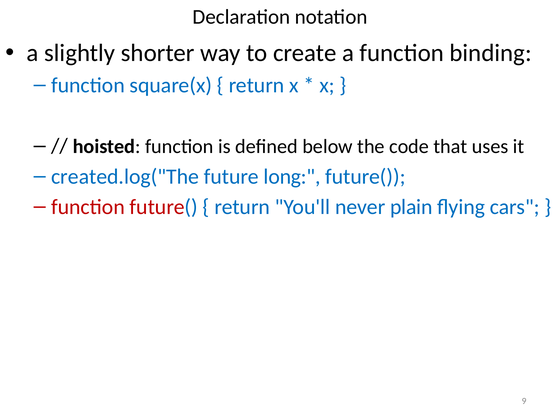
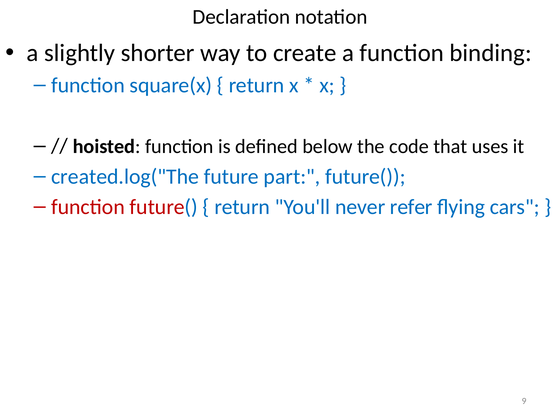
long: long -> part
plain: plain -> refer
